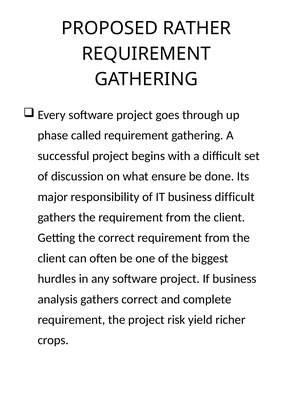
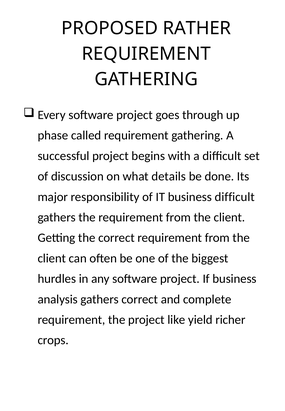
ensure: ensure -> details
risk: risk -> like
